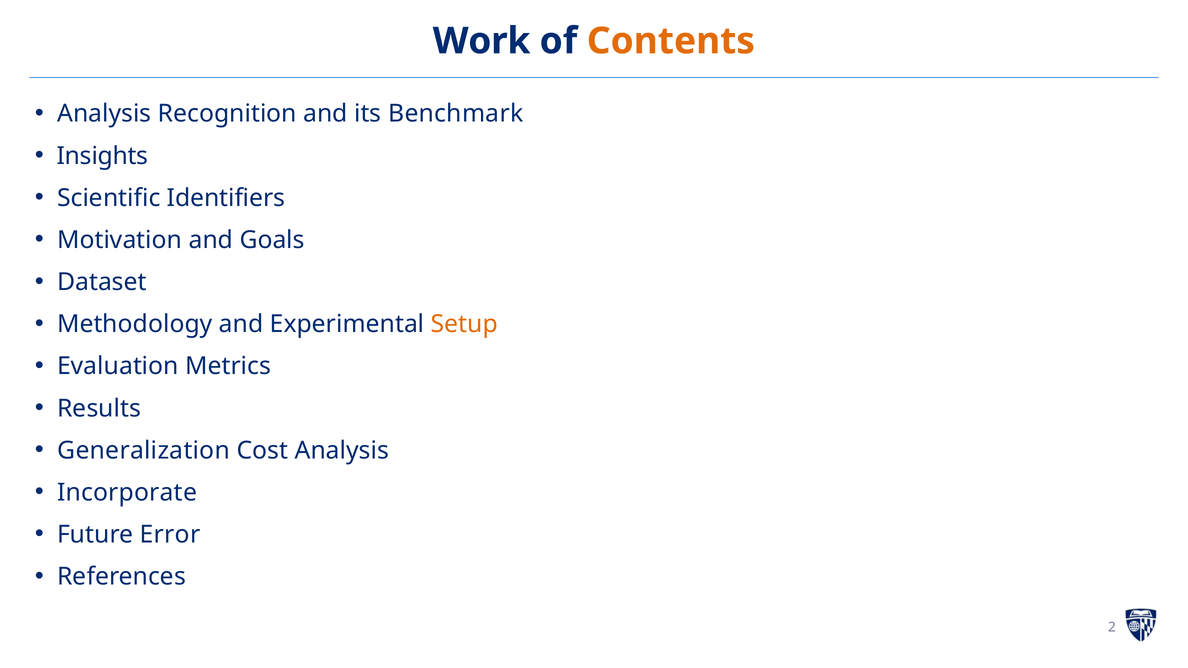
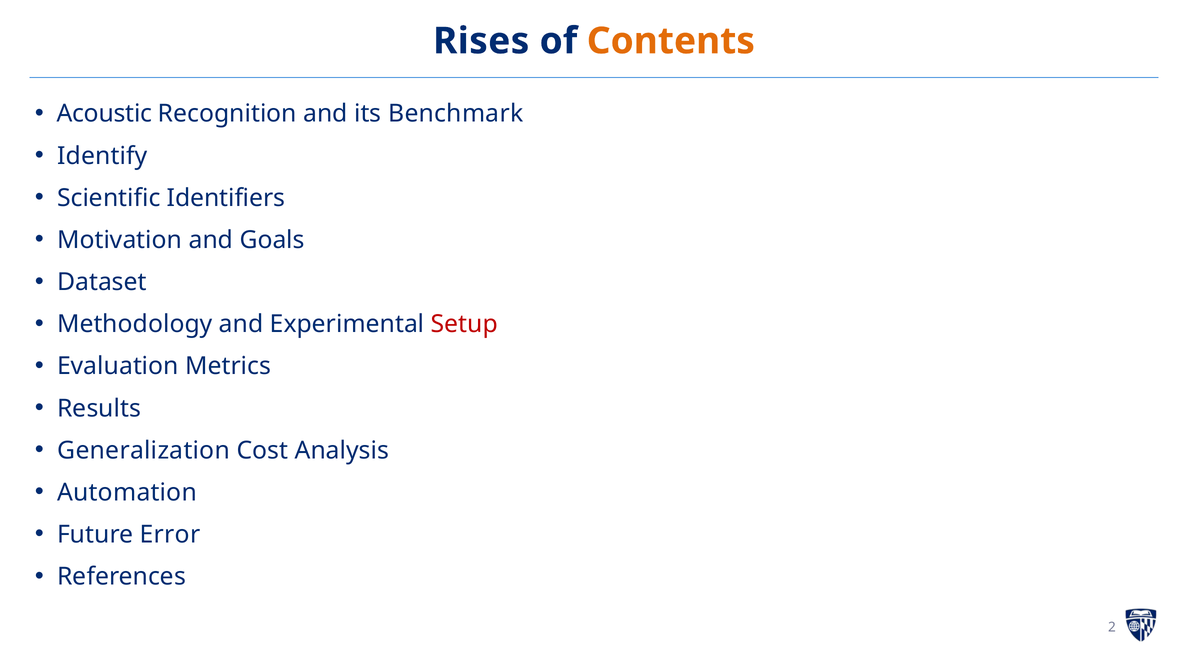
Work: Work -> Rises
Analysis at (104, 114): Analysis -> Acoustic
Insights: Insights -> Identify
Setup colour: orange -> red
Incorporate: Incorporate -> Automation
